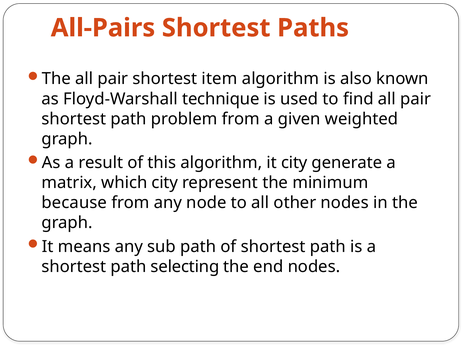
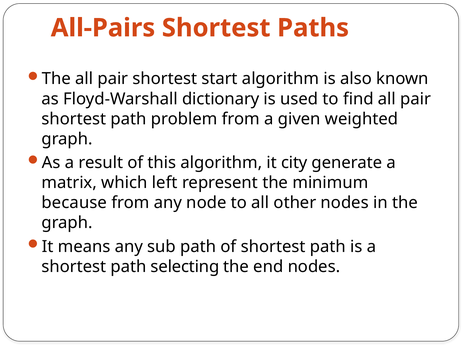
item: item -> start
technique: technique -> dictionary
which city: city -> left
